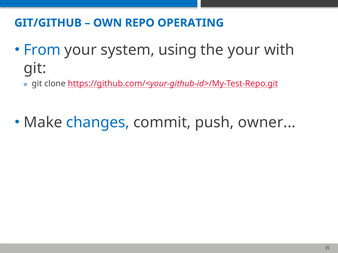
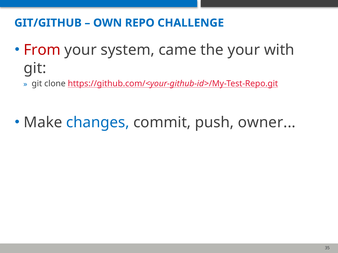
OPERATING: OPERATING -> CHALLENGE
From colour: blue -> red
using: using -> came
